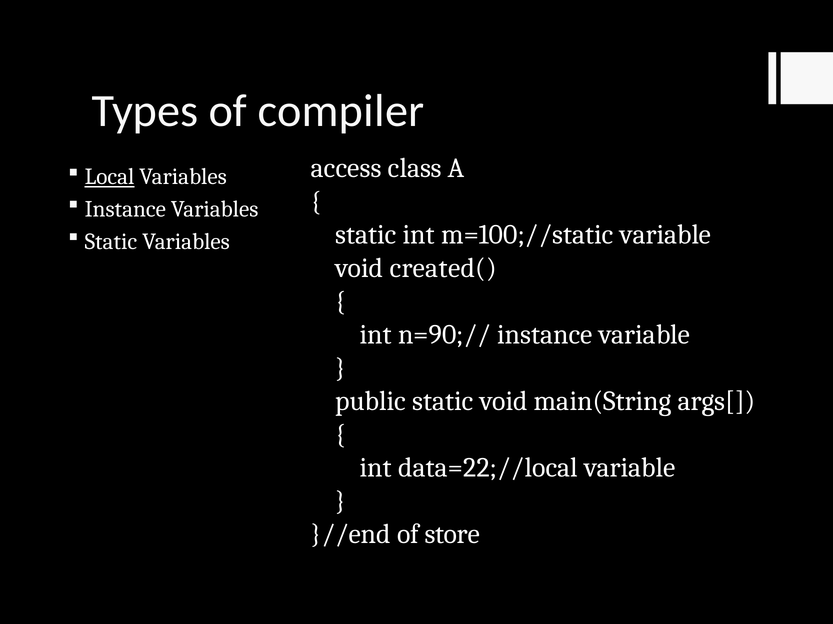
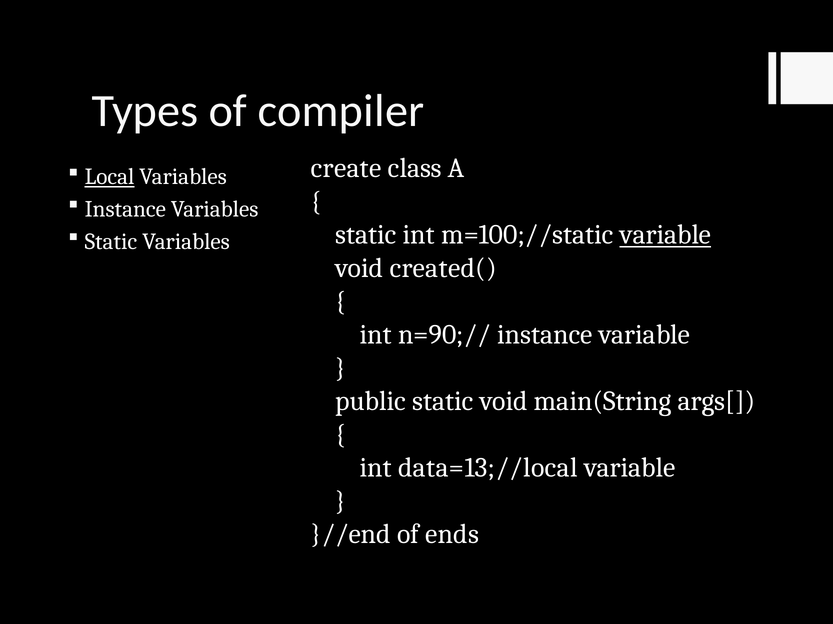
access: access -> create
variable at (665, 235) underline: none -> present
data=22;//local: data=22;//local -> data=13;//local
store: store -> ends
